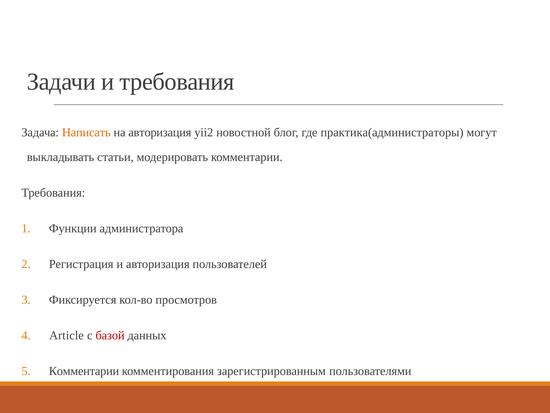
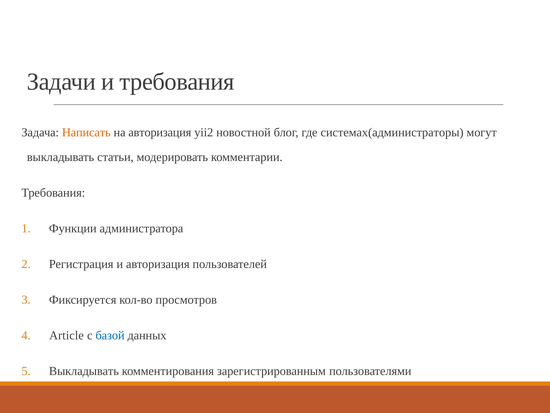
практика(администраторы: практика(администраторы -> системах(администраторы
базой colour: red -> blue
Комментарии at (84, 371): Комментарии -> Выкладывать
